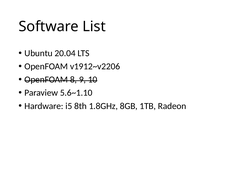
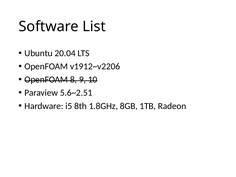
5.6~1.10: 5.6~1.10 -> 5.6~2.51
